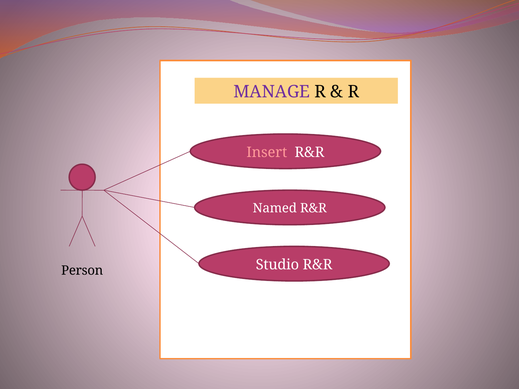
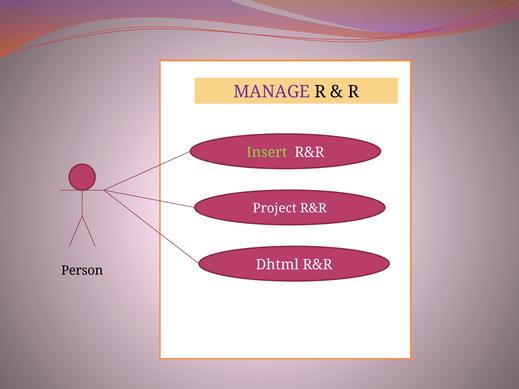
Insert colour: pink -> light green
Named: Named -> Project
Studio: Studio -> Dhtml
